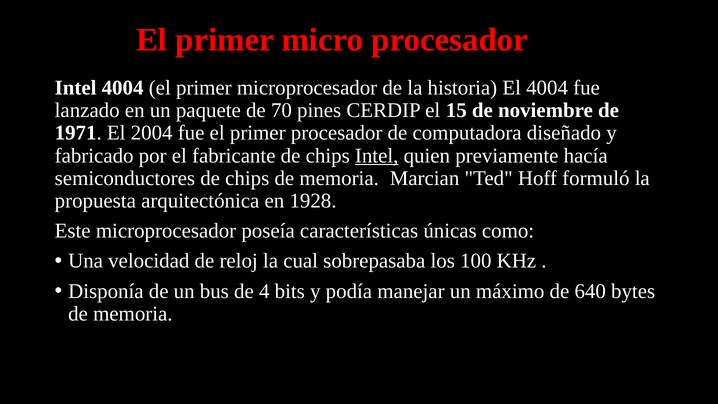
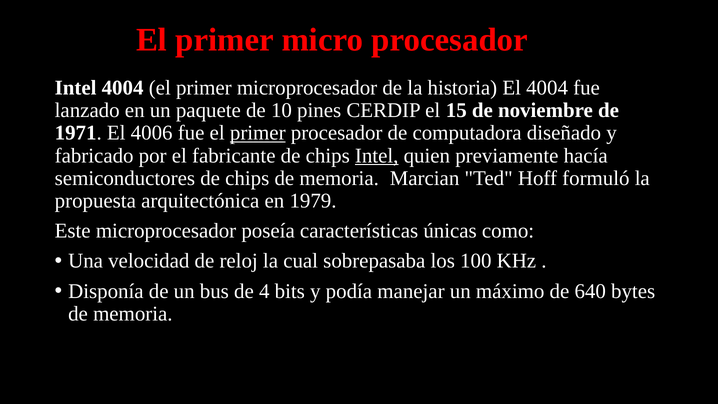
70: 70 -> 10
2004: 2004 -> 4006
primer at (258, 133) underline: none -> present
1928: 1928 -> 1979
